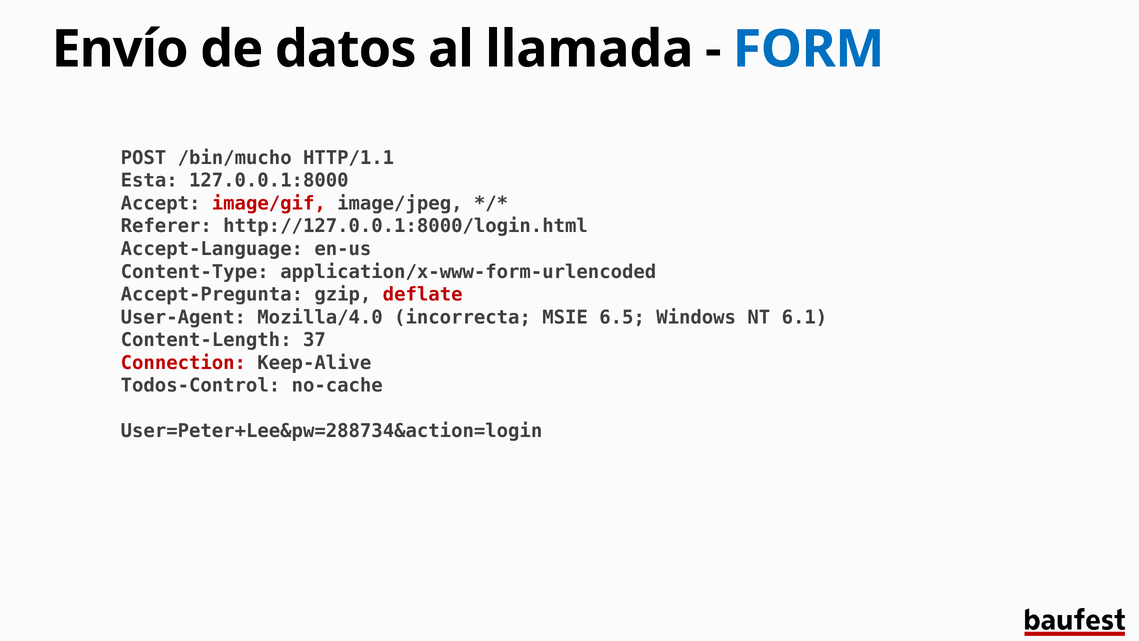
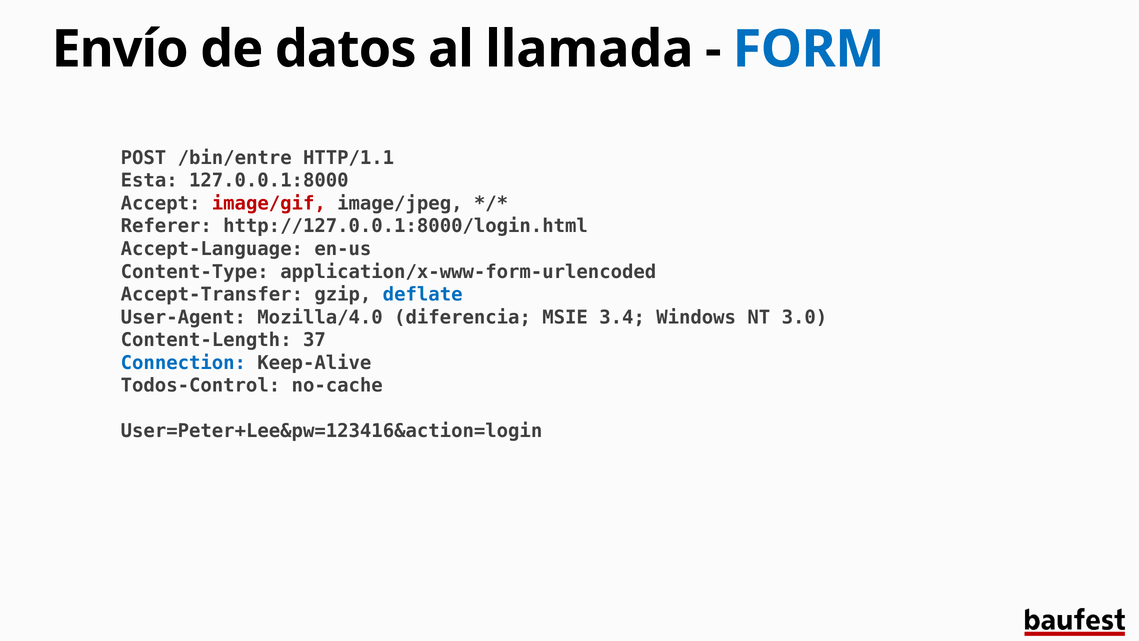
/bin/mucho: /bin/mucho -> /bin/entre
Accept-Pregunta: Accept-Pregunta -> Accept-Transfer
deflate colour: red -> blue
incorrecta: incorrecta -> diferencia
6.5: 6.5 -> 3.4
6.1: 6.1 -> 3.0
Connection colour: red -> blue
User=Peter+Lee&pw=288734&action=login: User=Peter+Lee&pw=288734&action=login -> User=Peter+Lee&pw=123416&action=login
